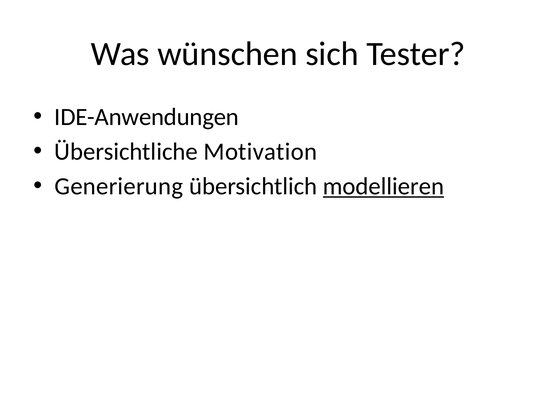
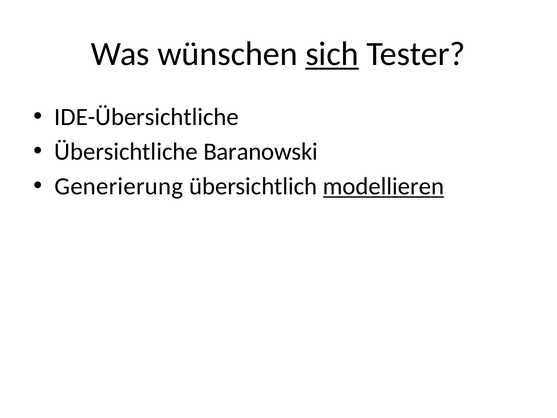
sich underline: none -> present
IDE-Anwendungen: IDE-Anwendungen -> IDE-Übersichtliche
Motivation: Motivation -> Baranowski
